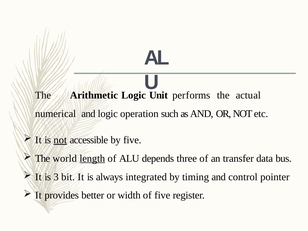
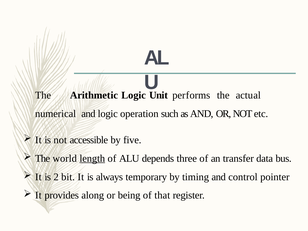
not at (60, 140) underline: present -> none
3: 3 -> 2
integrated: integrated -> temporary
better: better -> along
width: width -> being
of five: five -> that
